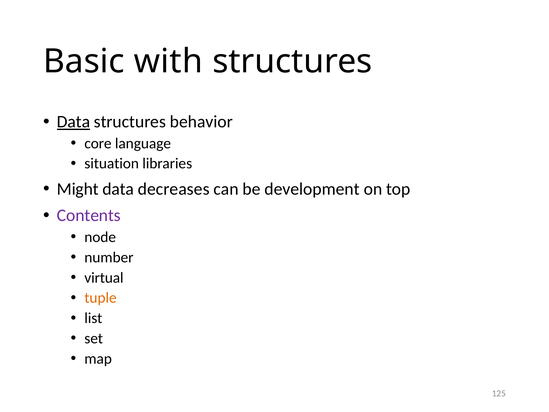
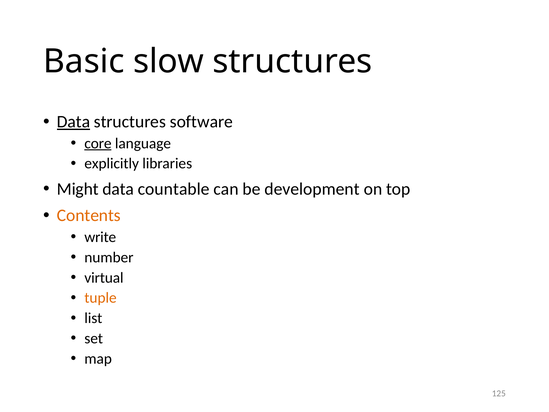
with: with -> slow
behavior: behavior -> software
core underline: none -> present
situation: situation -> explicitly
decreases: decreases -> countable
Contents colour: purple -> orange
node: node -> write
